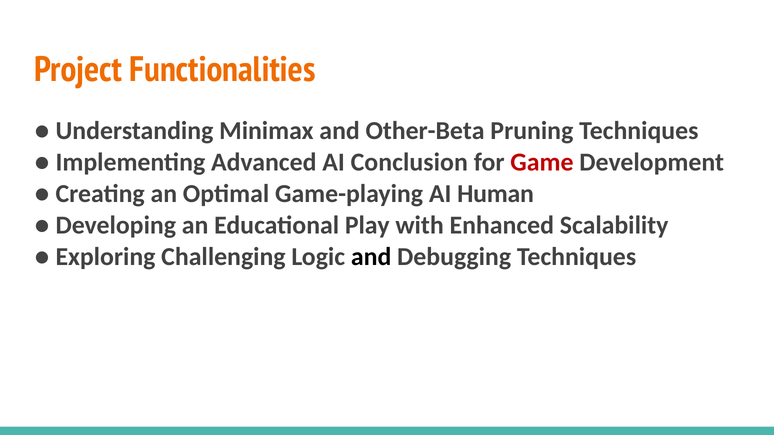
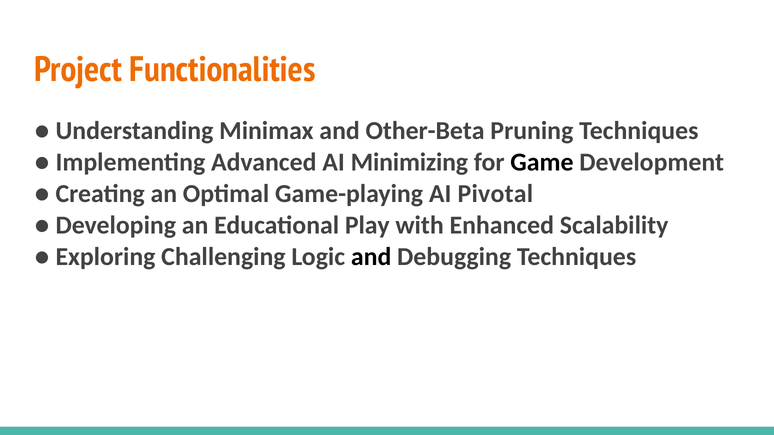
Conclusion: Conclusion -> Minimizing
Game colour: red -> black
Human: Human -> Pivotal
